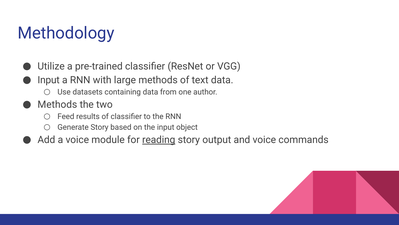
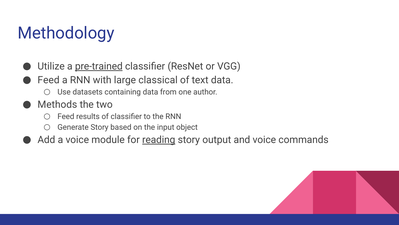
pre-trained underline: none -> present
Input at (49, 80): Input -> Feed
large methods: methods -> classical
